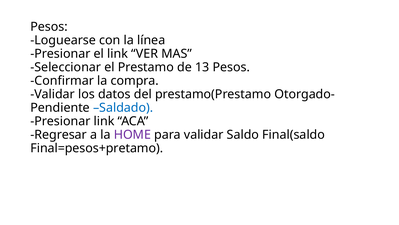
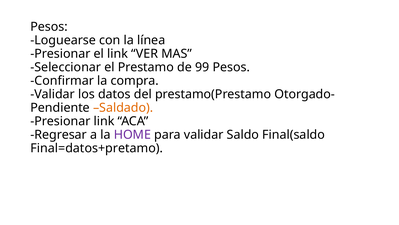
13: 13 -> 99
Saldado colour: blue -> orange
Final=pesos+pretamo: Final=pesos+pretamo -> Final=datos+pretamo
